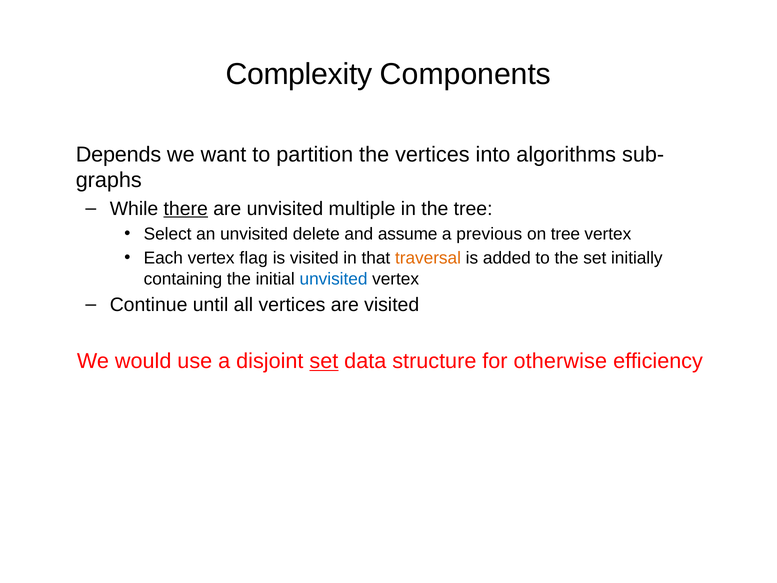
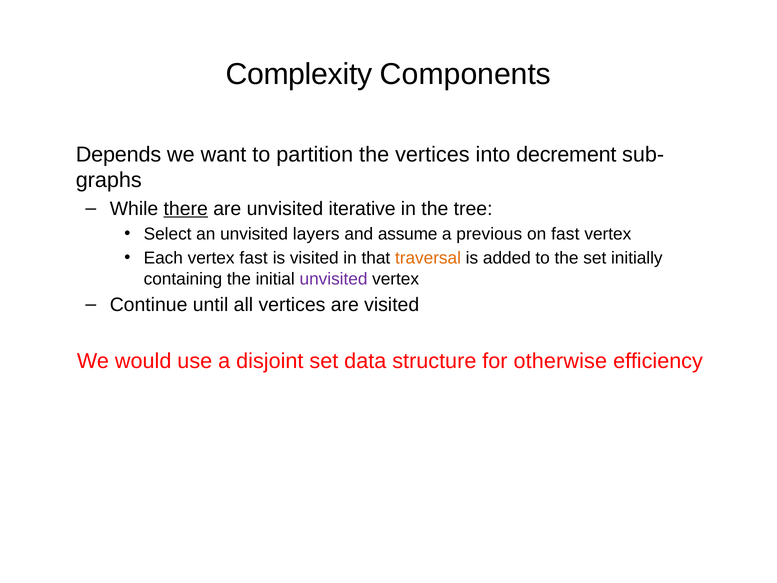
algorithms: algorithms -> decrement
multiple: multiple -> iterative
delete: delete -> layers
on tree: tree -> fast
vertex flag: flag -> fast
unvisited at (334, 279) colour: blue -> purple
set at (324, 361) underline: present -> none
